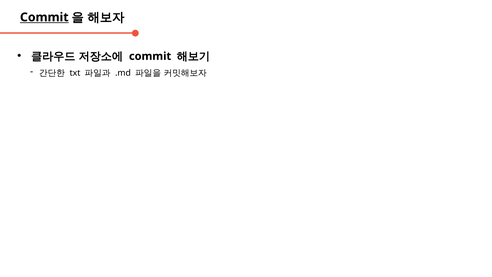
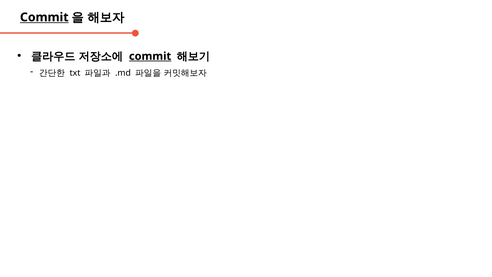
commit at (150, 56) underline: none -> present
